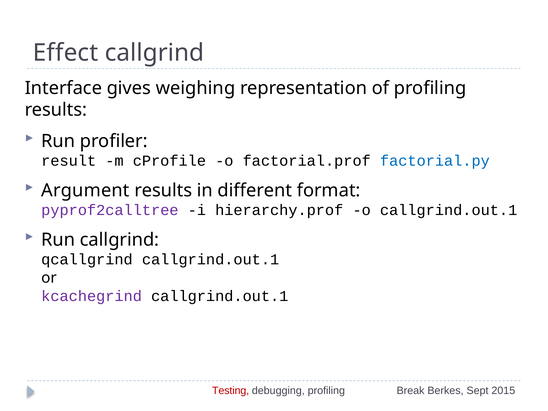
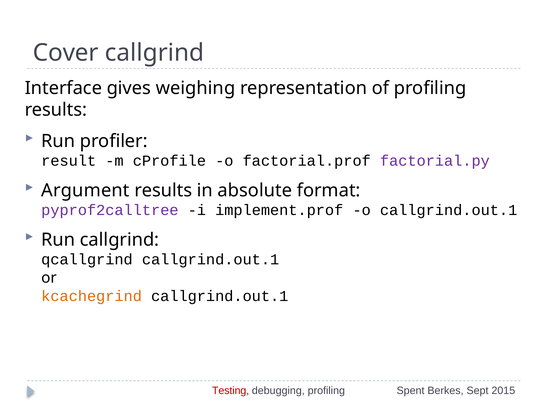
Effect: Effect -> Cover
factorial.py colour: blue -> purple
different: different -> absolute
hierarchy.prof: hierarchy.prof -> implement.prof
kcachegrind colour: purple -> orange
Break: Break -> Spent
